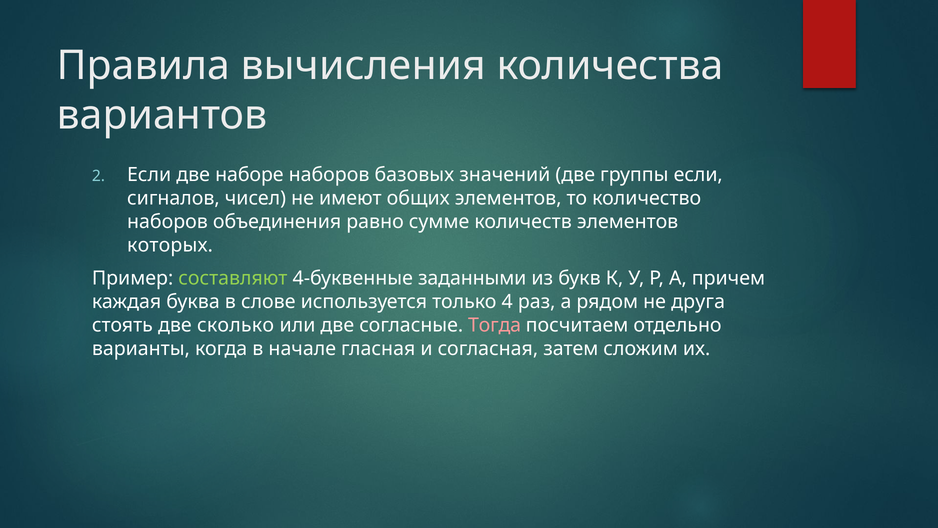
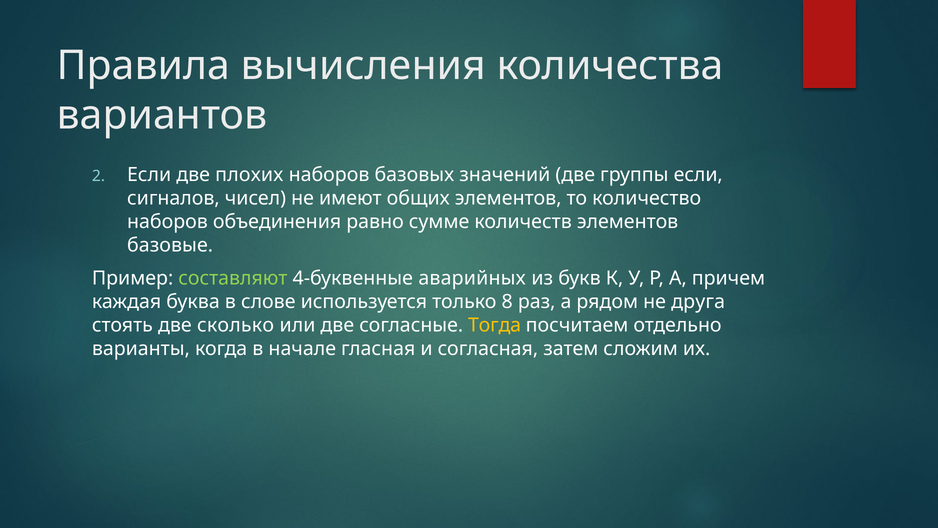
наборе: наборе -> плохих
которых: которых -> базовые
заданными: заданными -> аварийных
4: 4 -> 8
Тогда colour: pink -> yellow
